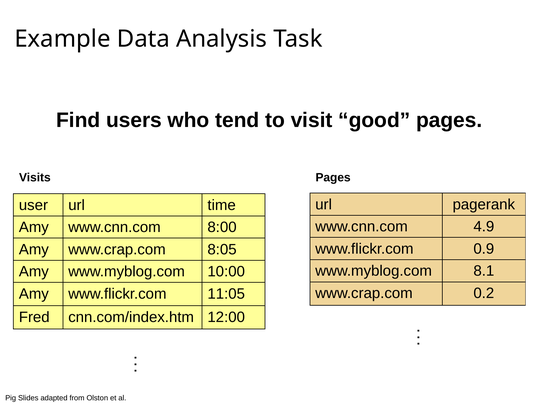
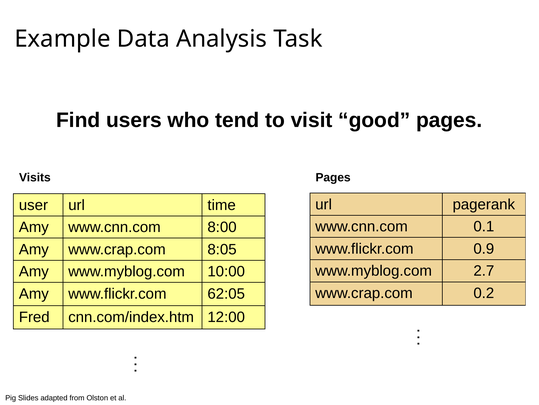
4.9: 4.9 -> 0.1
8.1: 8.1 -> 2.7
11:05: 11:05 -> 62:05
